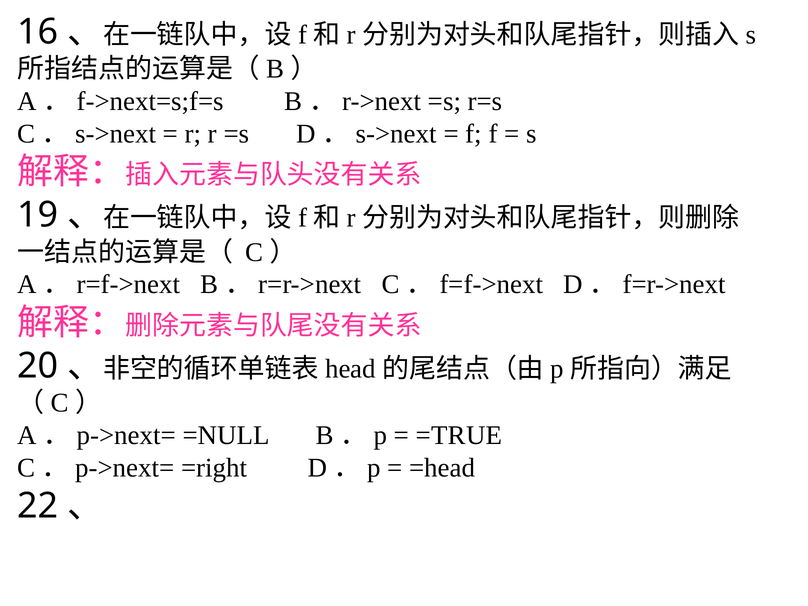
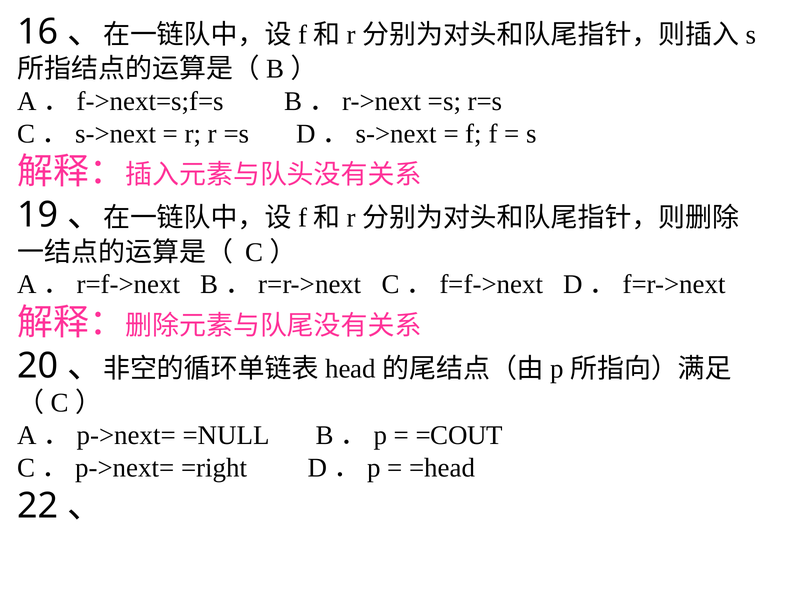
=TRUE: =TRUE -> =COUT
